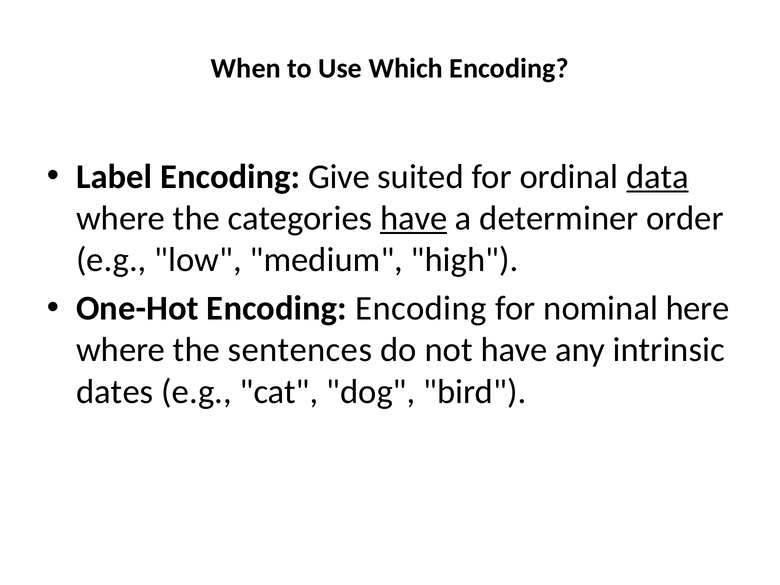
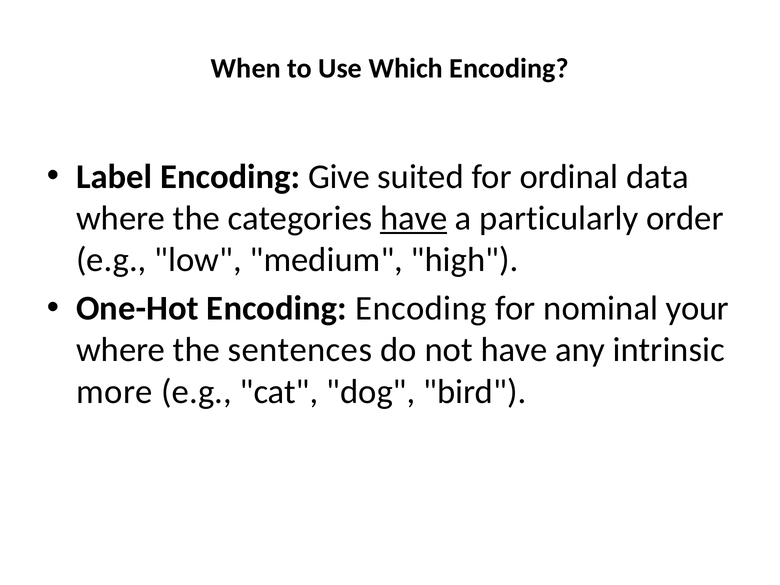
data underline: present -> none
determiner: determiner -> particularly
here: here -> your
dates: dates -> more
